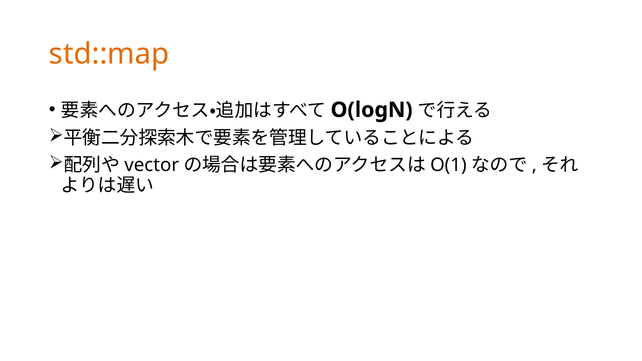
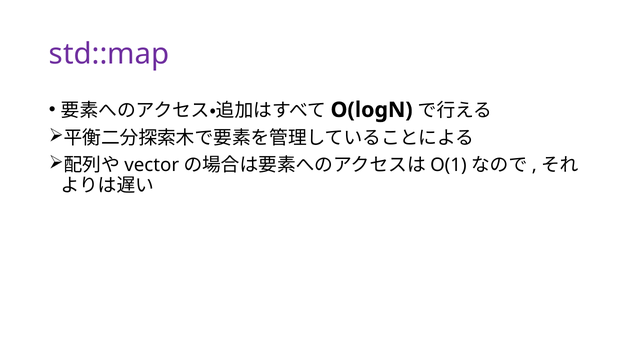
std::map colour: orange -> purple
